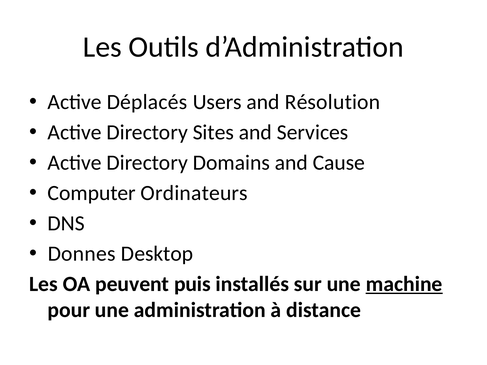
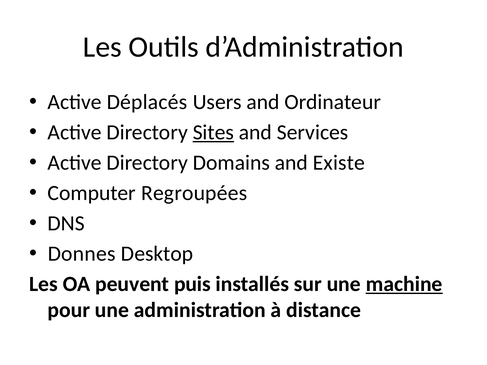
Résolution: Résolution -> Ordinateur
Sites underline: none -> present
Cause: Cause -> Existe
Ordinateurs: Ordinateurs -> Regroupées
